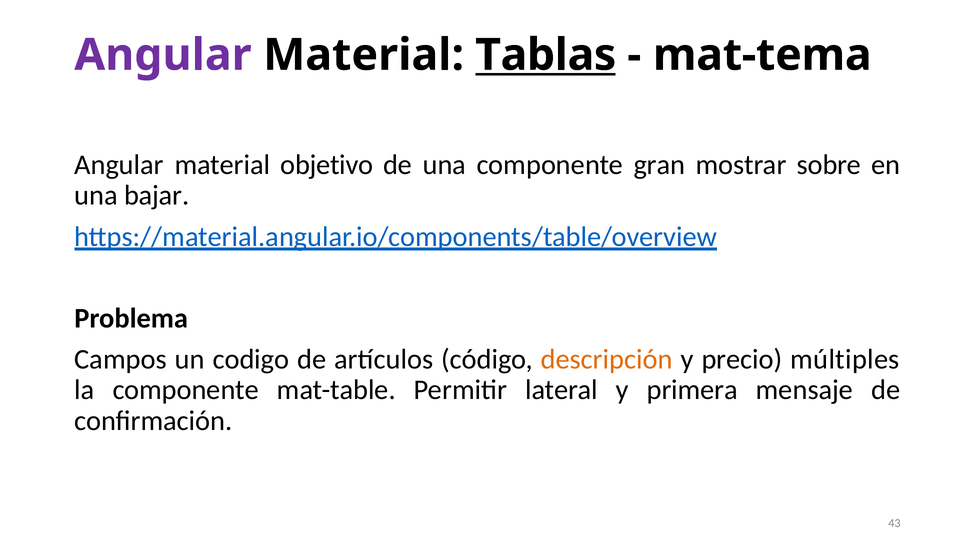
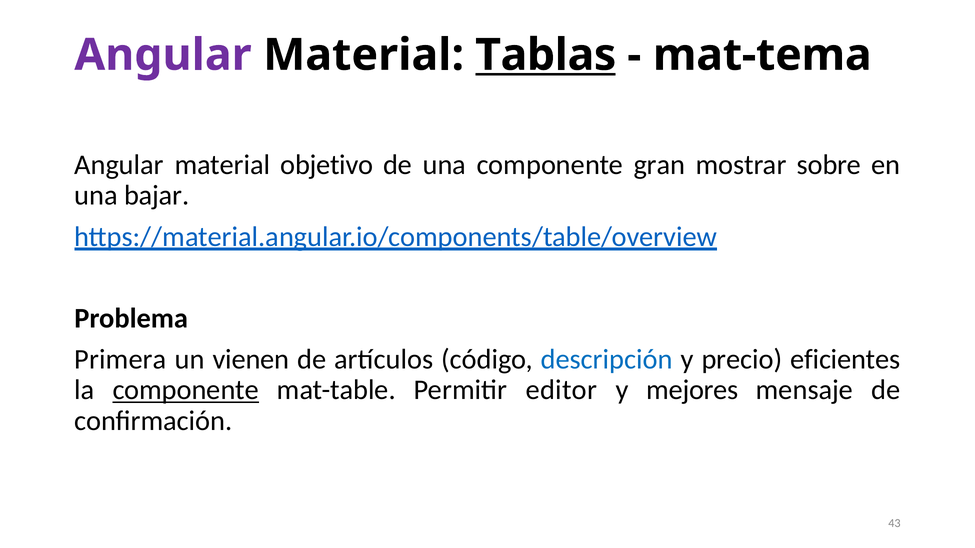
Campos: Campos -> Primera
codigo: codigo -> vienen
descripción colour: orange -> blue
múltiples: múltiples -> eficientes
componente at (186, 390) underline: none -> present
lateral: lateral -> editor
primera: primera -> mejores
